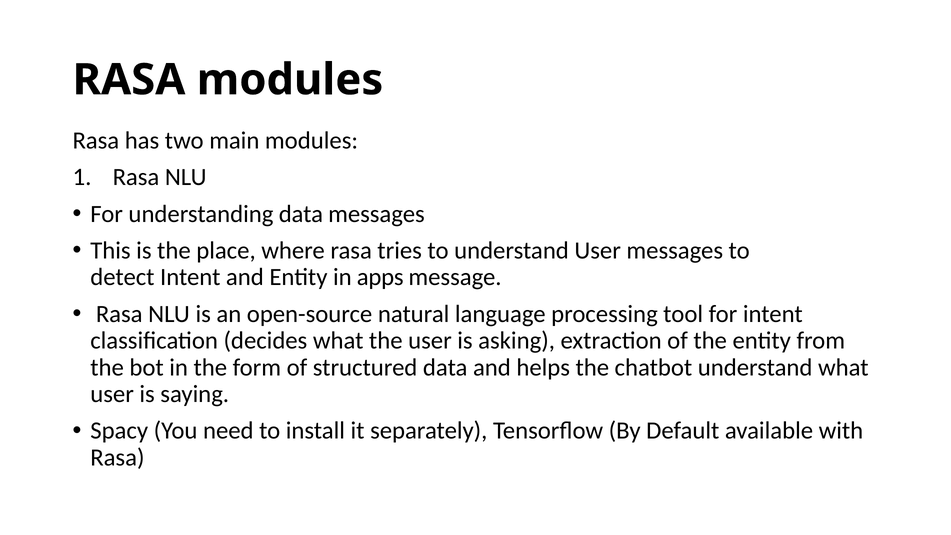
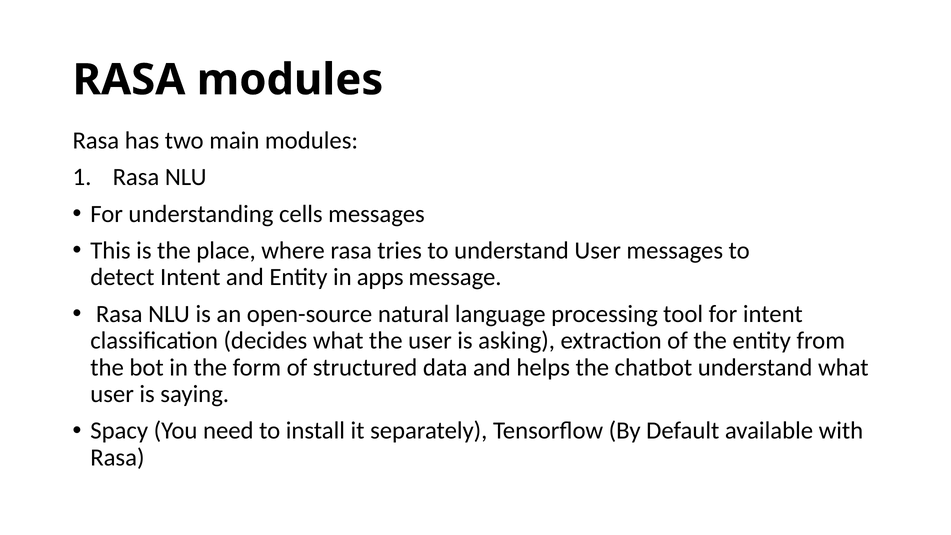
understanding data: data -> cells
